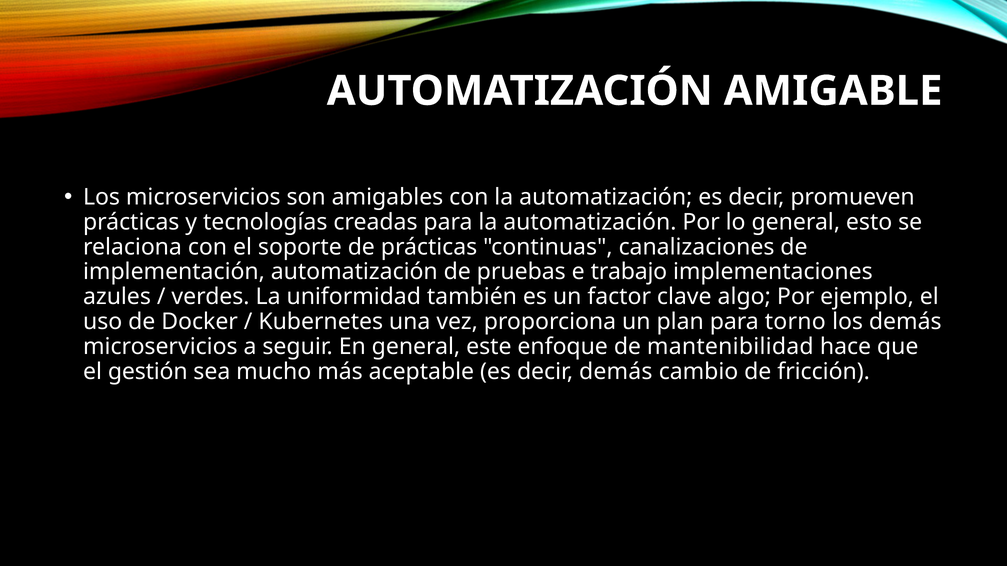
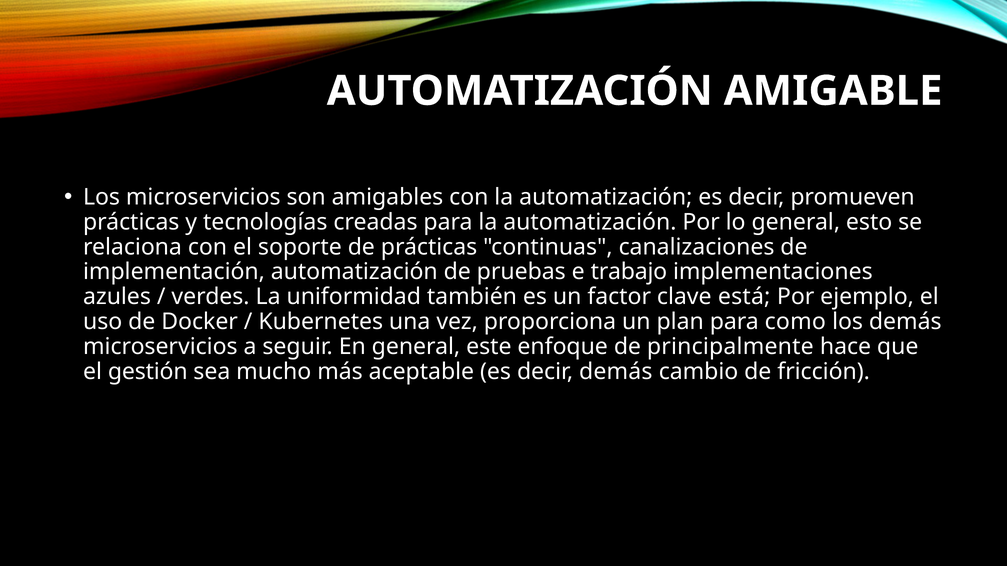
algo: algo -> está
torno: torno -> como
mantenibilidad: mantenibilidad -> principalmente
